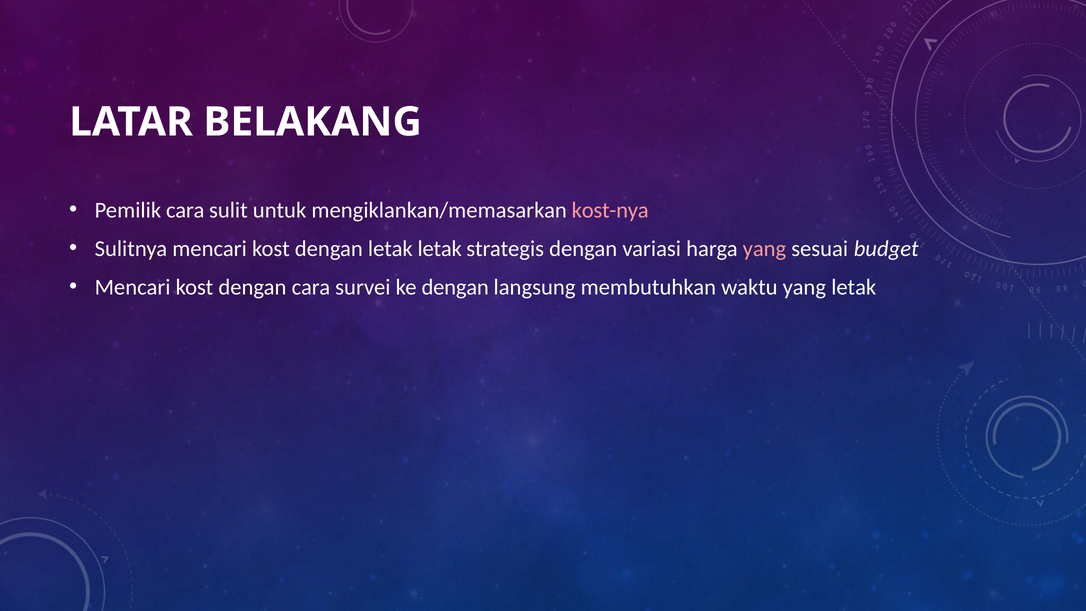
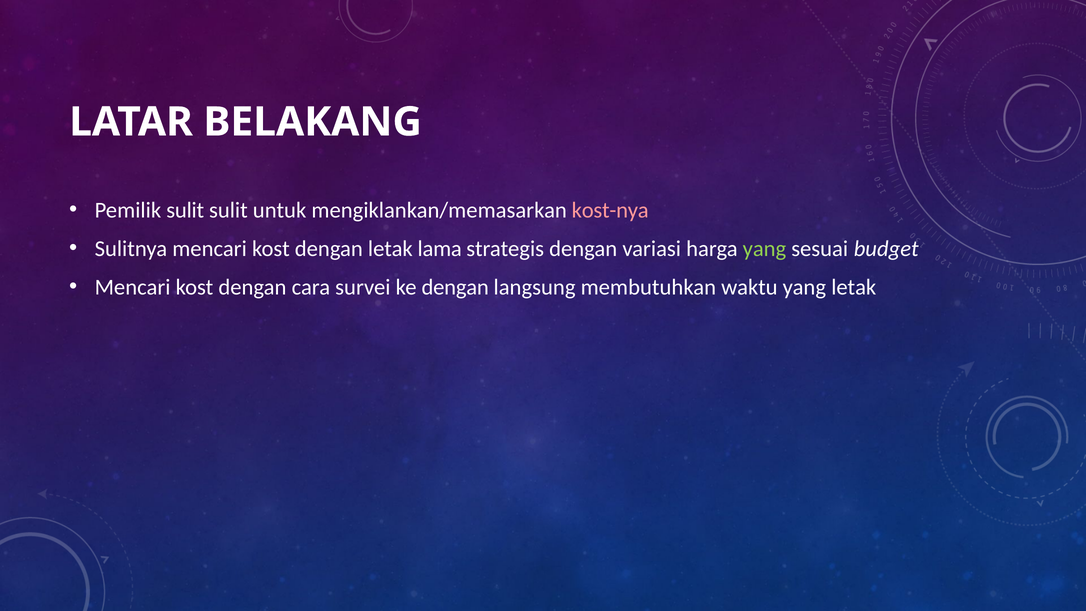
Pemilik cara: cara -> sulit
letak letak: letak -> lama
yang at (764, 249) colour: pink -> light green
